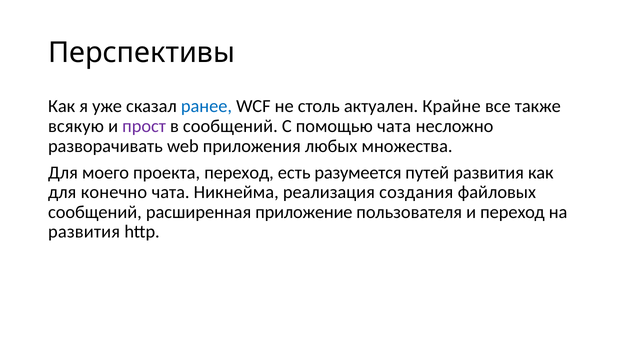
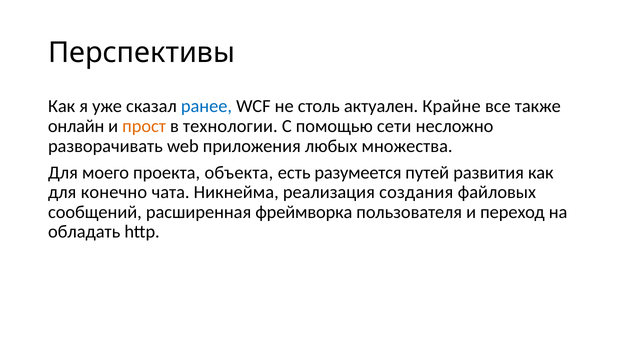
всякую: всякую -> онлайн
прост colour: purple -> orange
в сообщений: сообщений -> технологии
помощью чата: чата -> сети
проекта переход: переход -> объекта
приложение: приложение -> фреймворка
развития at (84, 232): развития -> обладать
